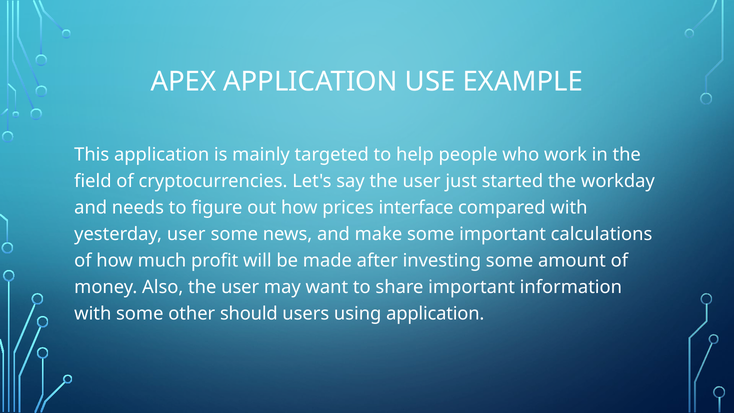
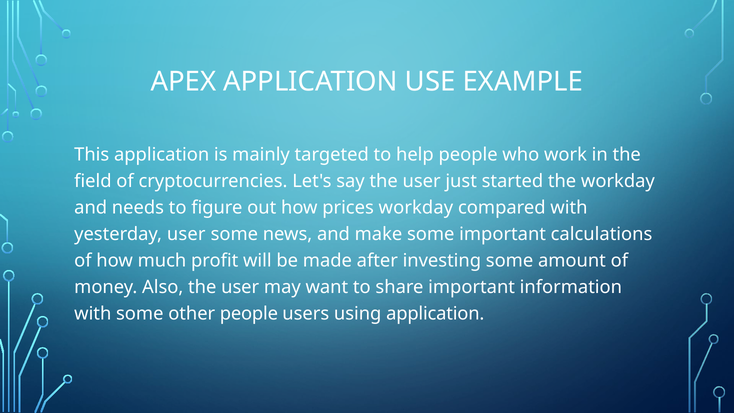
prices interface: interface -> workday
other should: should -> people
